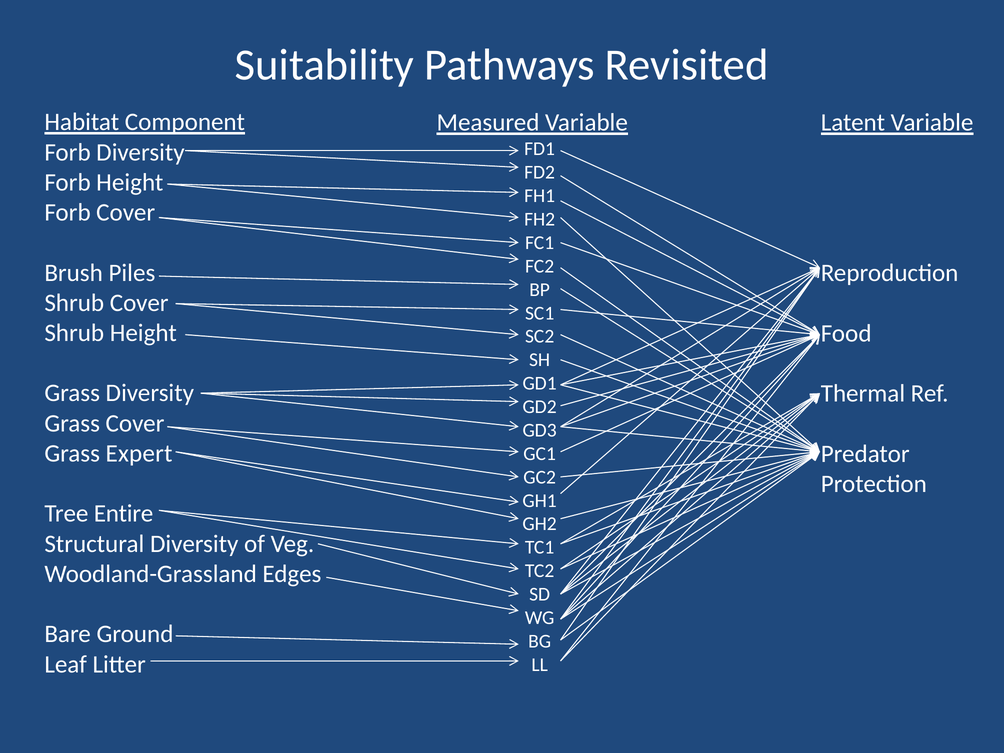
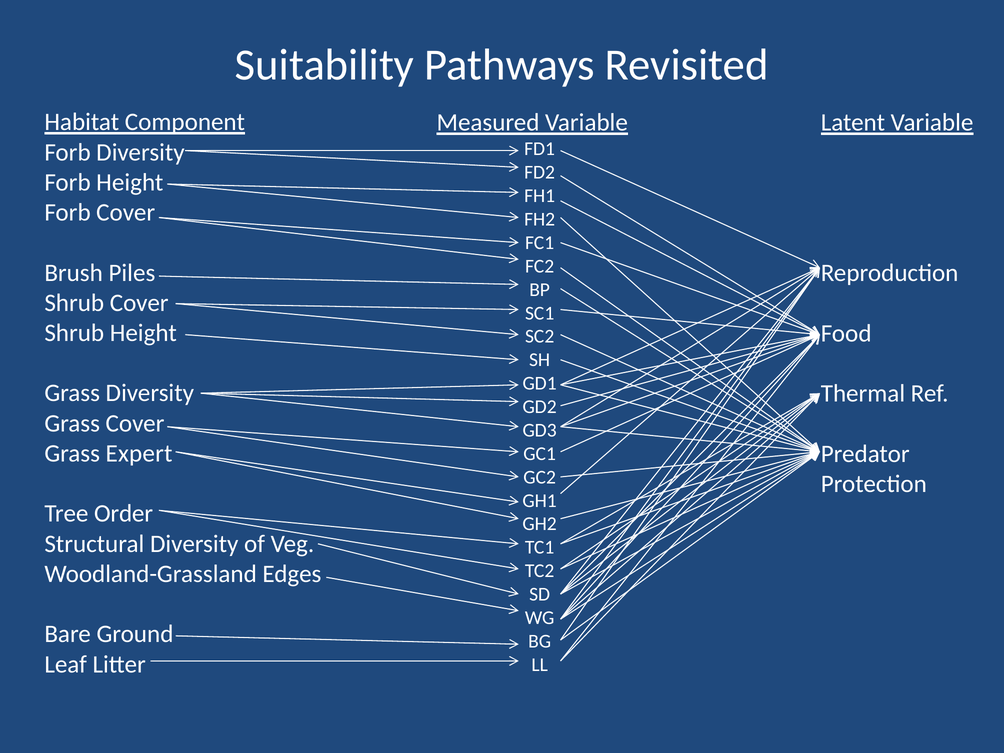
Entire: Entire -> Order
